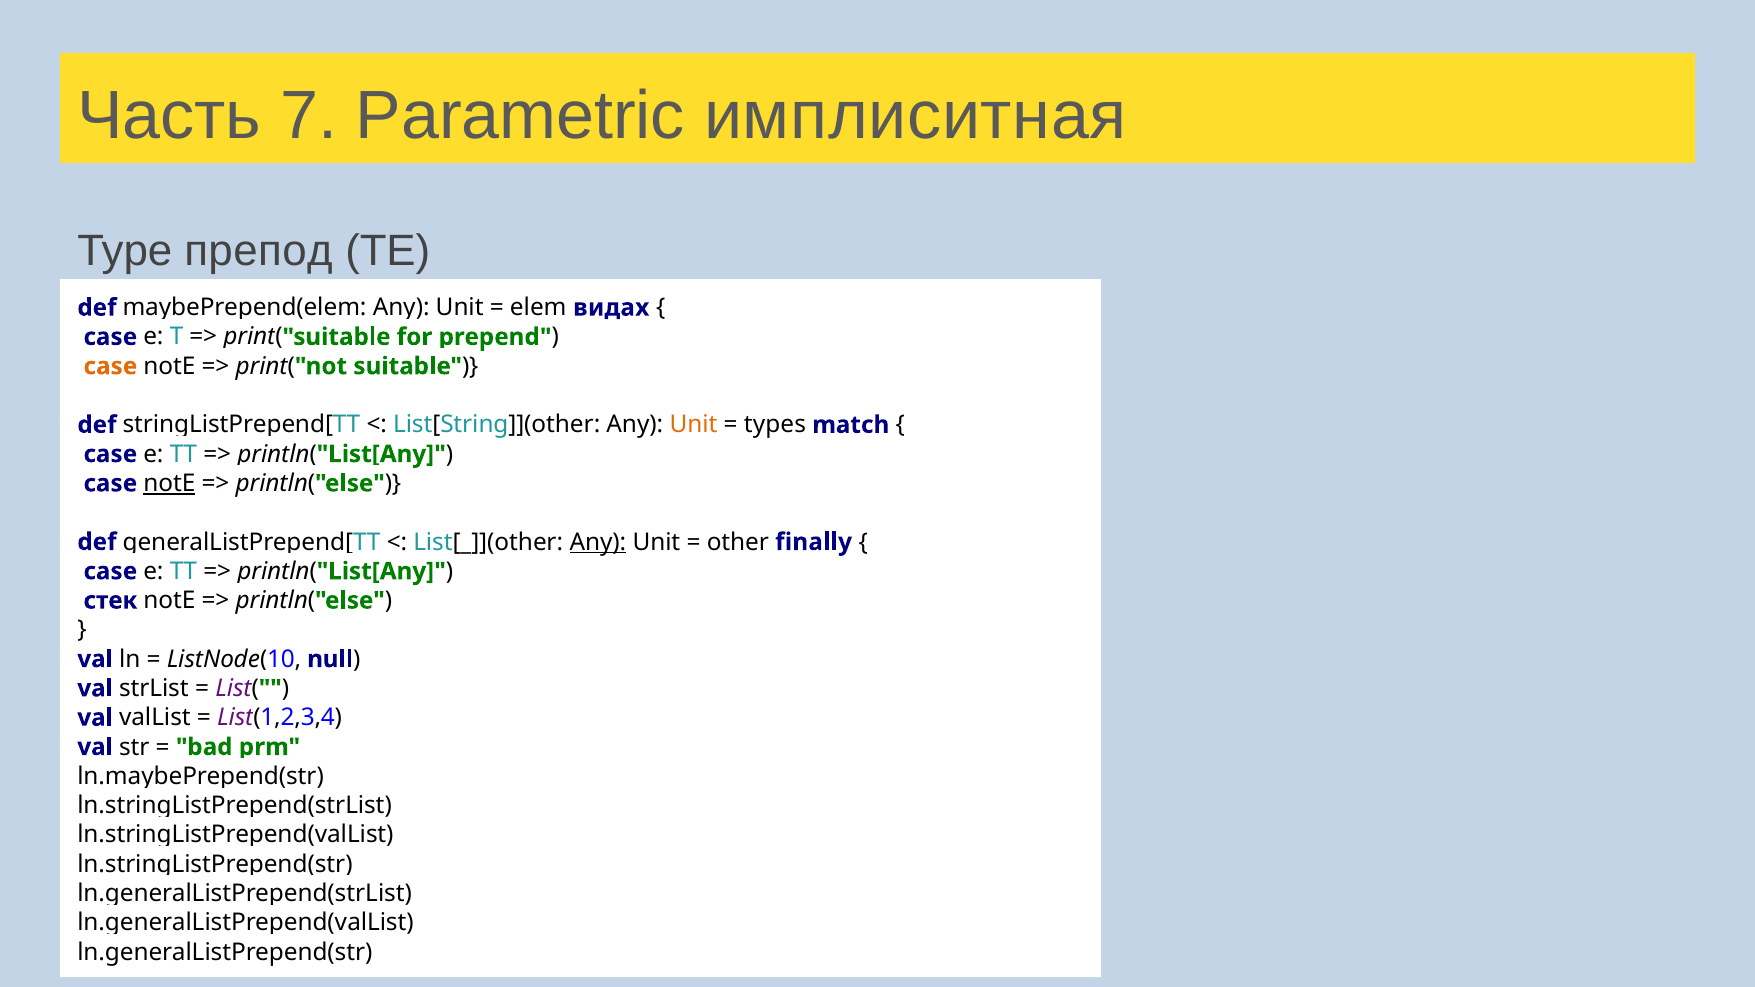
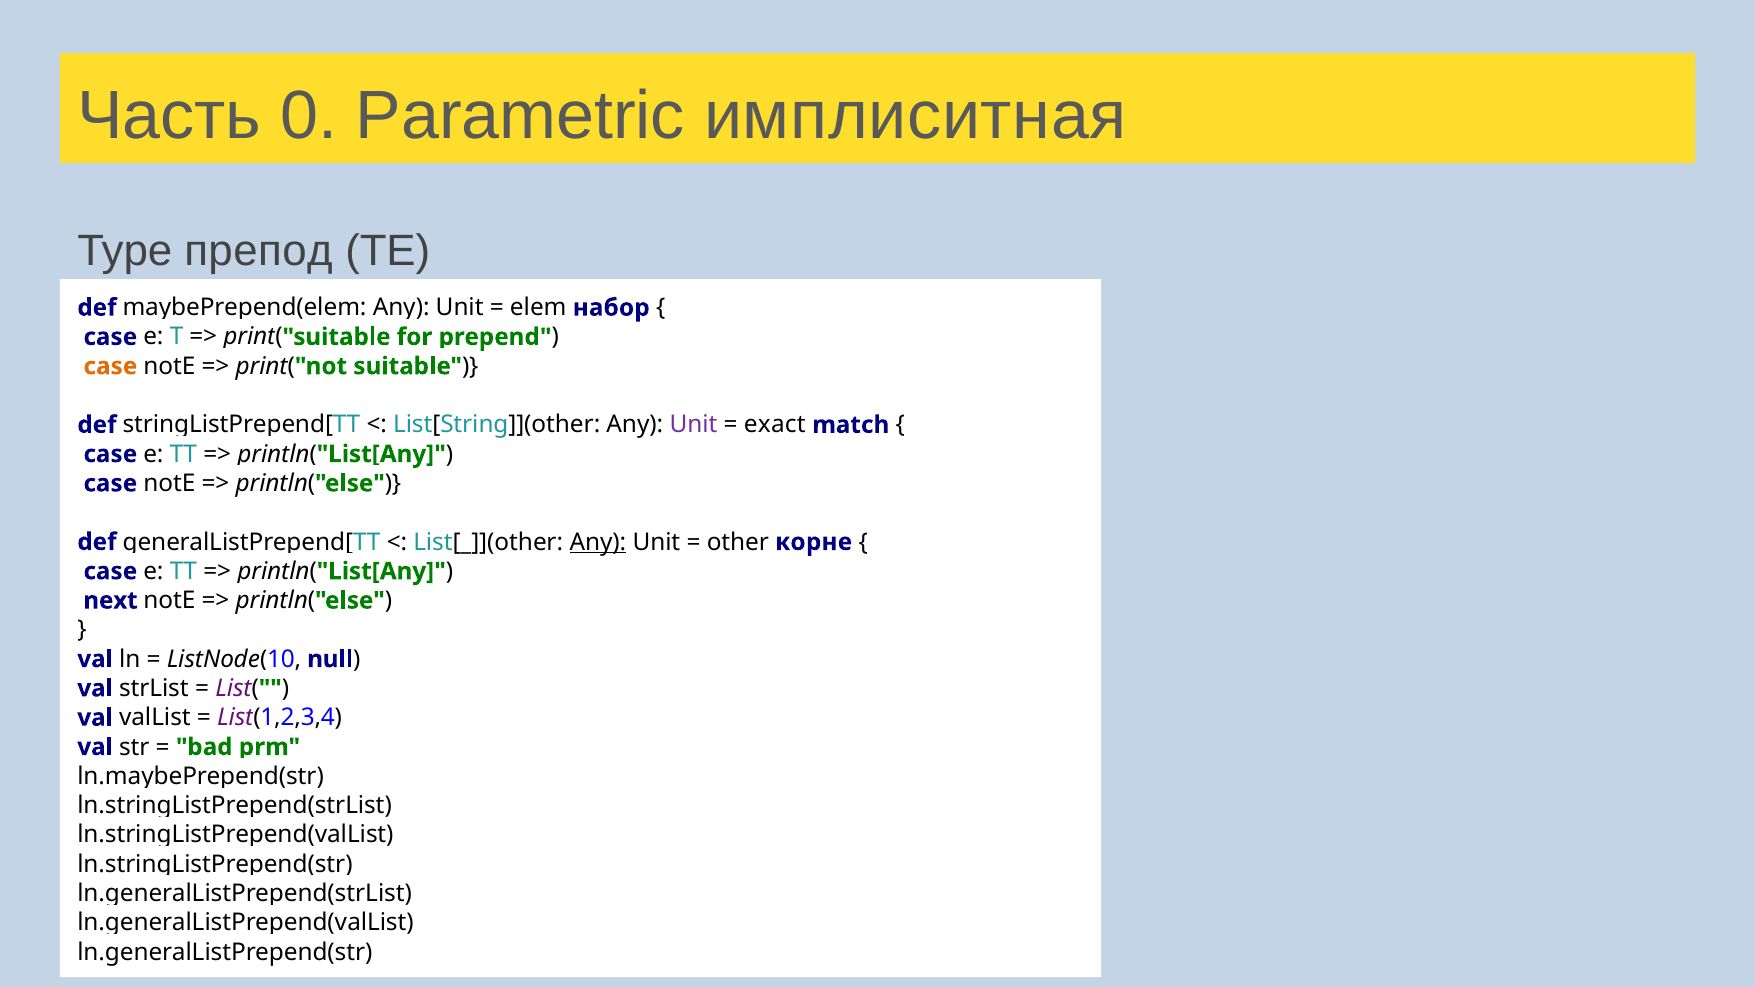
7: 7 -> 0
видах: видах -> набор
Unit at (694, 425) colour: orange -> purple
types: types -> exact
notE at (169, 483) underline: present -> none
finally: finally -> корне
стек: стек -> next
